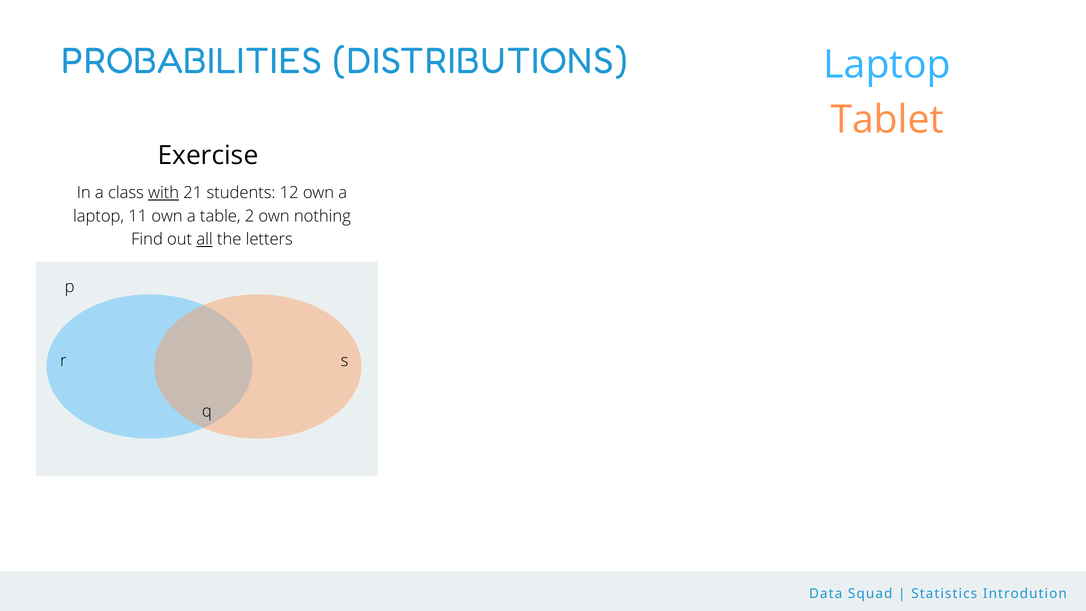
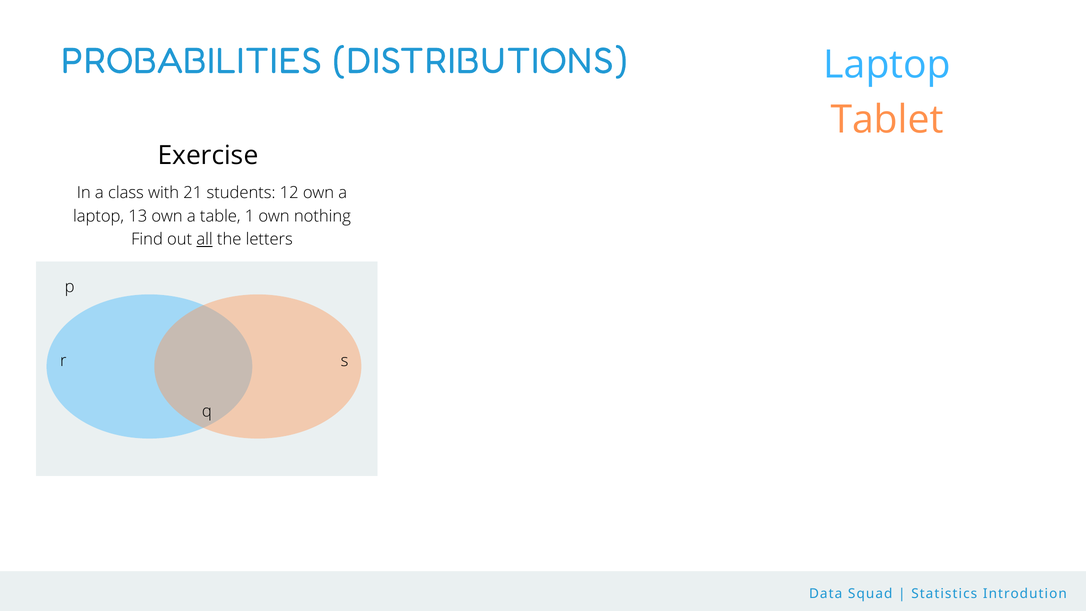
with underline: present -> none
11: 11 -> 13
2: 2 -> 1
